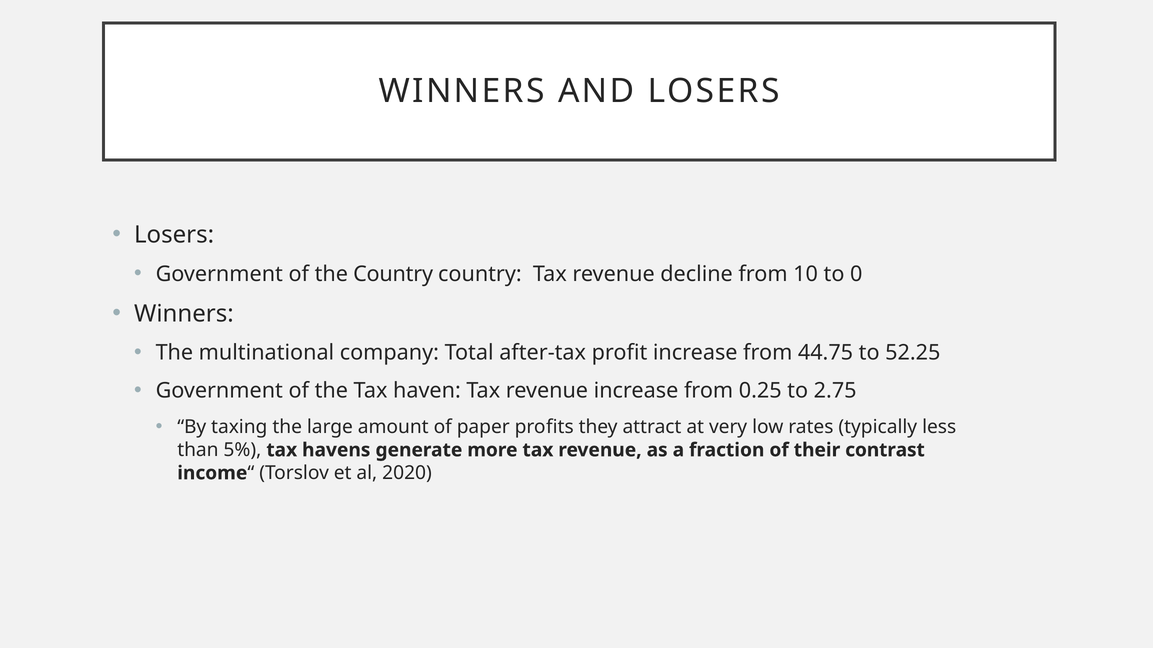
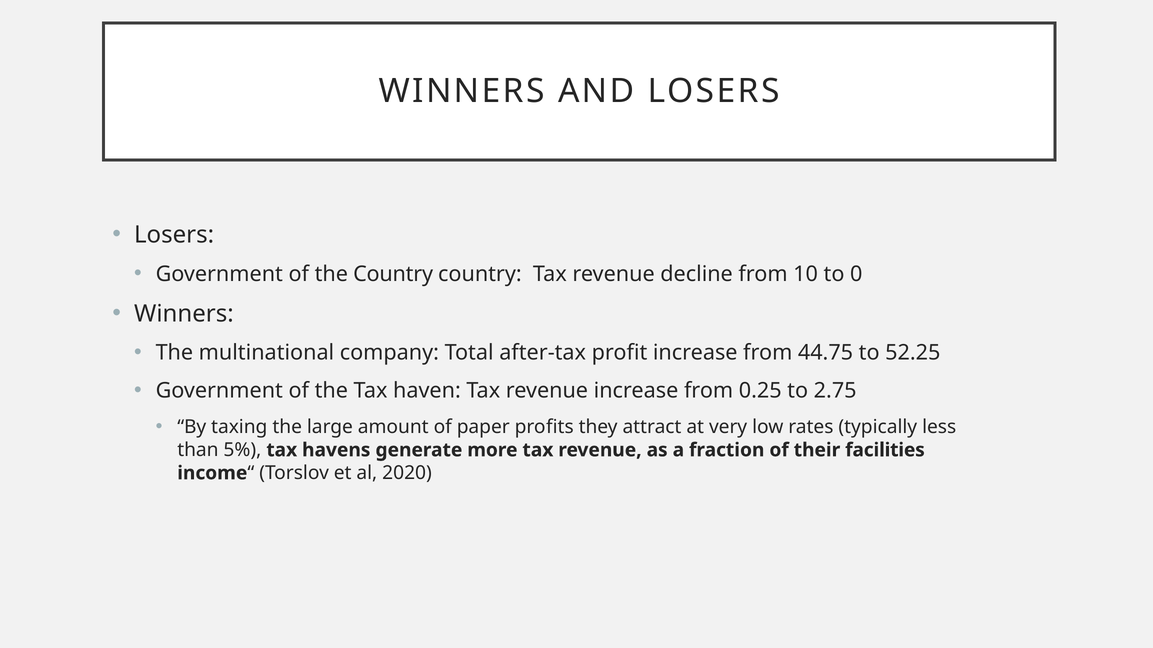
contrast: contrast -> facilities
